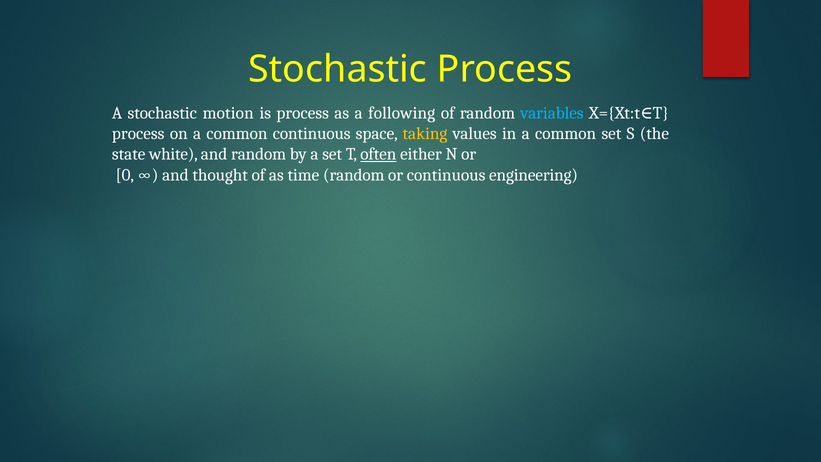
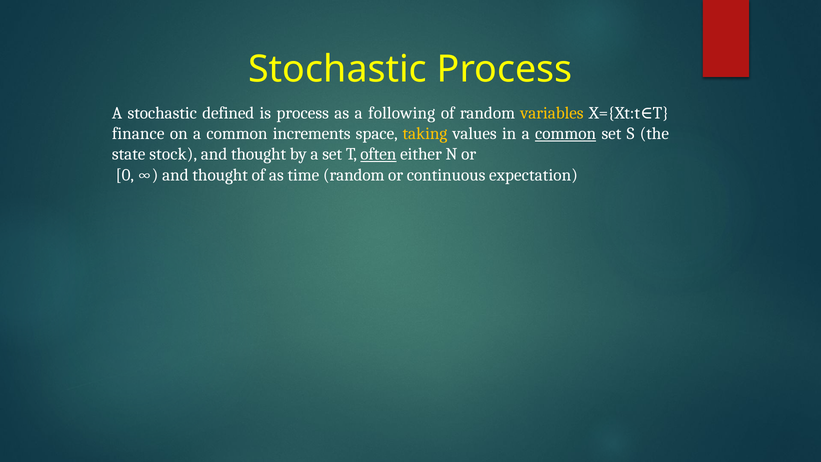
motion: motion -> defined
variables colour: light blue -> yellow
process at (138, 134): process -> finance
common continuous: continuous -> increments
common at (566, 134) underline: none -> present
white: white -> stock
random at (259, 154): random -> thought
engineering: engineering -> expectation
